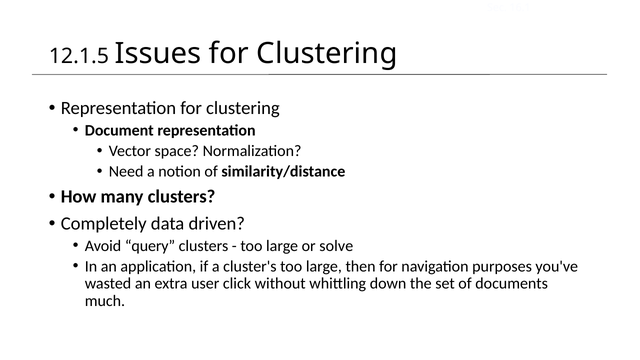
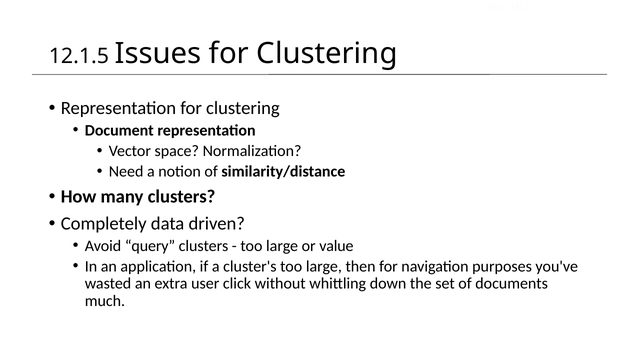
solve: solve -> value
